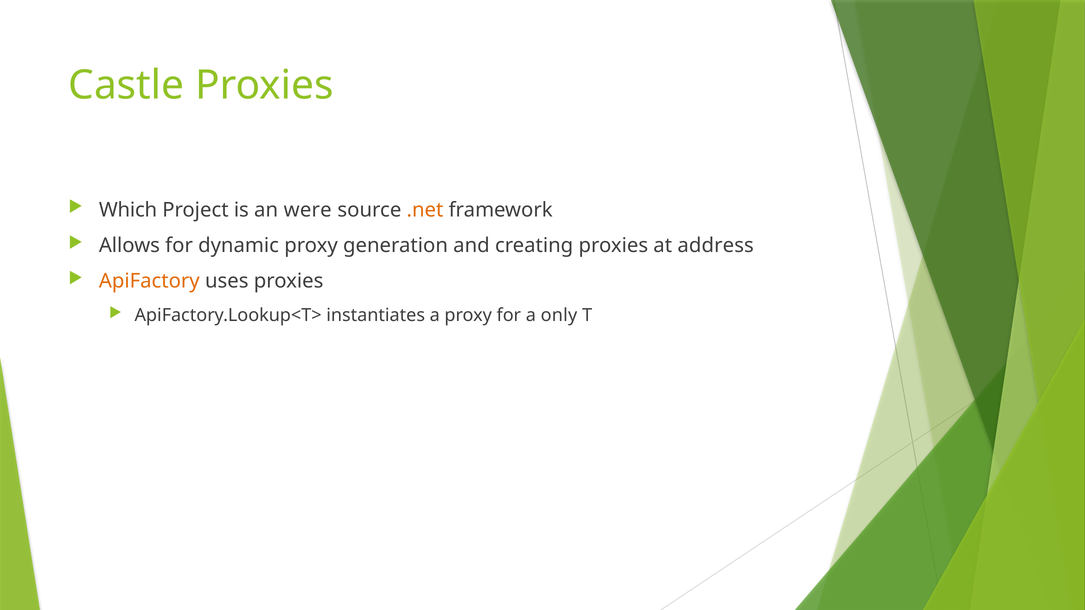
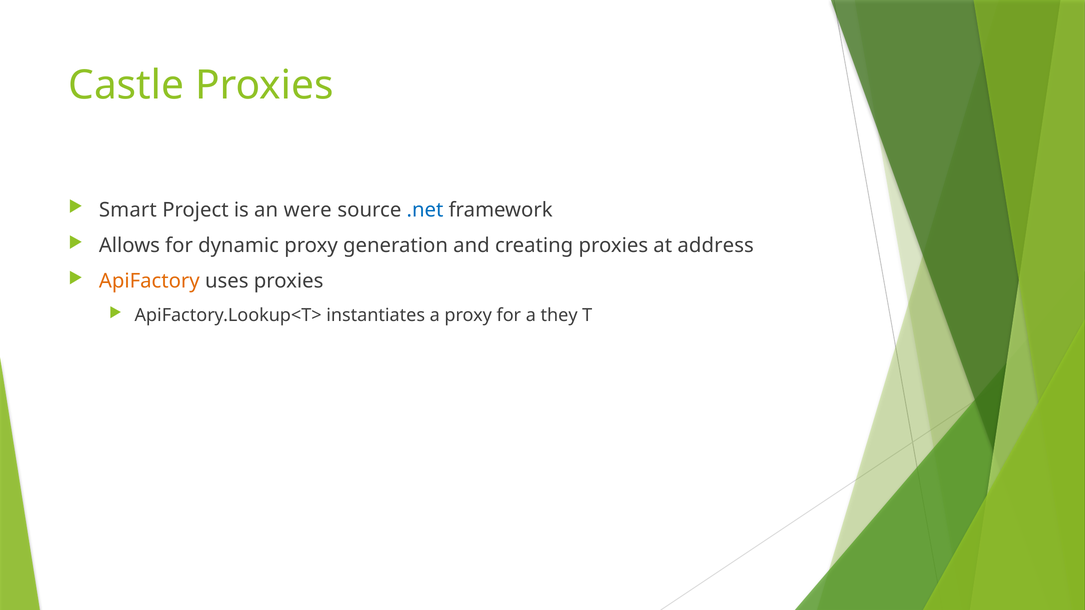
Which: Which -> Smart
.net colour: orange -> blue
only: only -> they
